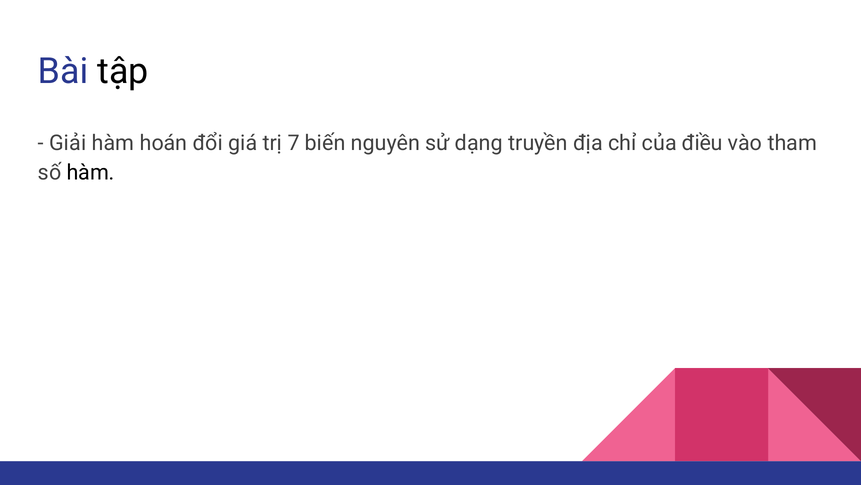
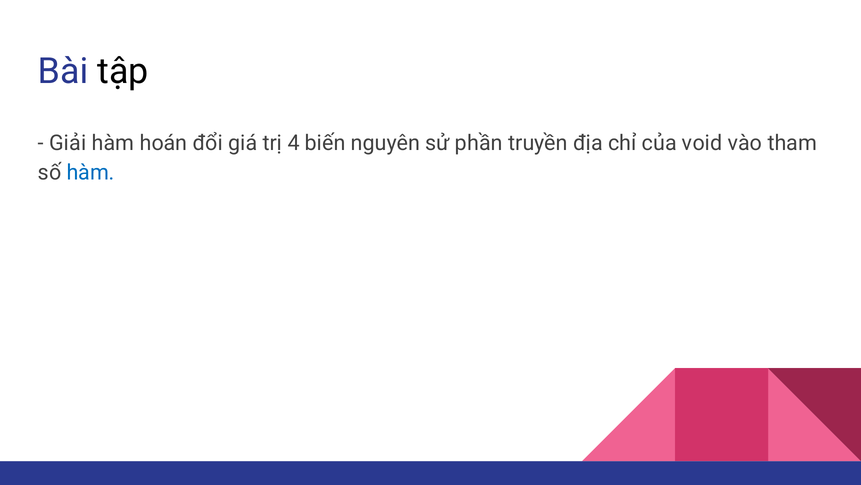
7: 7 -> 4
dạng: dạng -> phần
điều: điều -> void
hàm at (91, 172) colour: black -> blue
